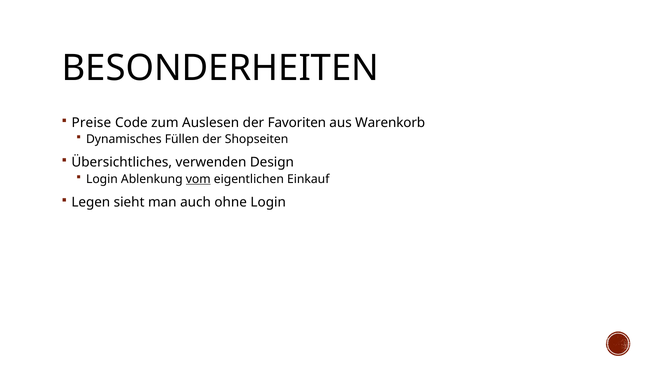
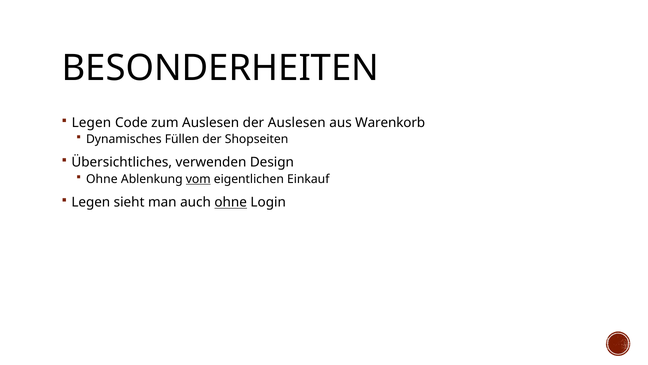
Preise at (91, 122): Preise -> Legen
der Favoriten: Favoriten -> Auslesen
Login at (102, 179): Login -> Ohne
ohne at (231, 202) underline: none -> present
